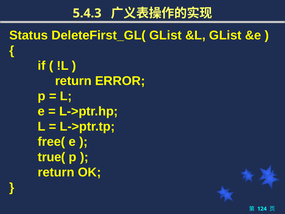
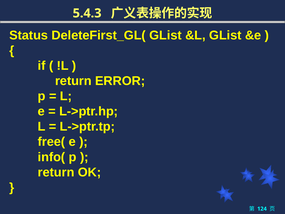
true(: true( -> info(
